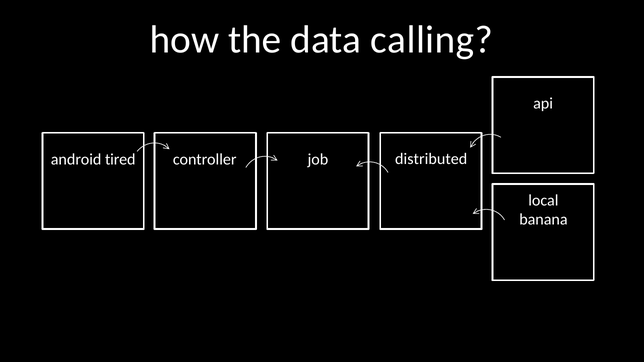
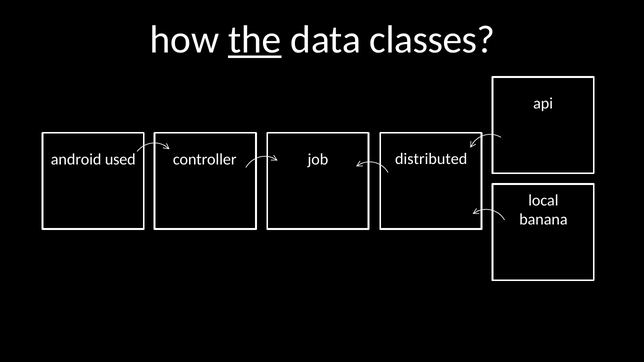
the underline: none -> present
calling: calling -> classes
tired: tired -> used
